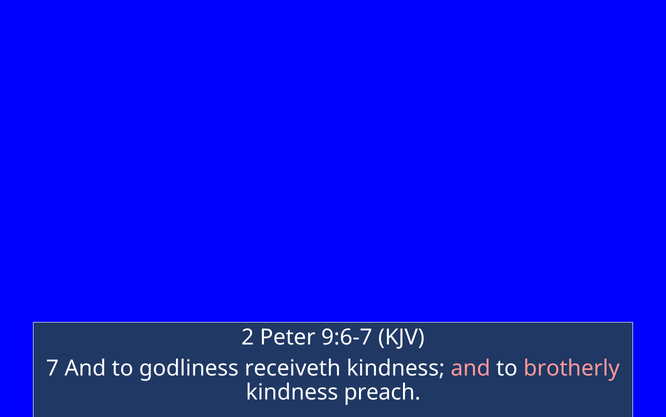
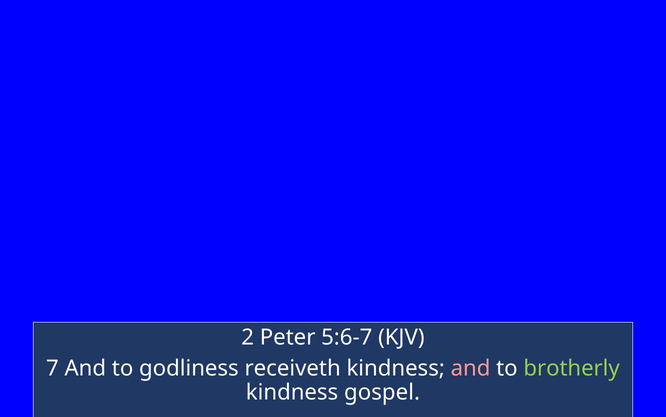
9:6-7: 9:6-7 -> 5:6-7
brotherly colour: pink -> light green
preach: preach -> gospel
